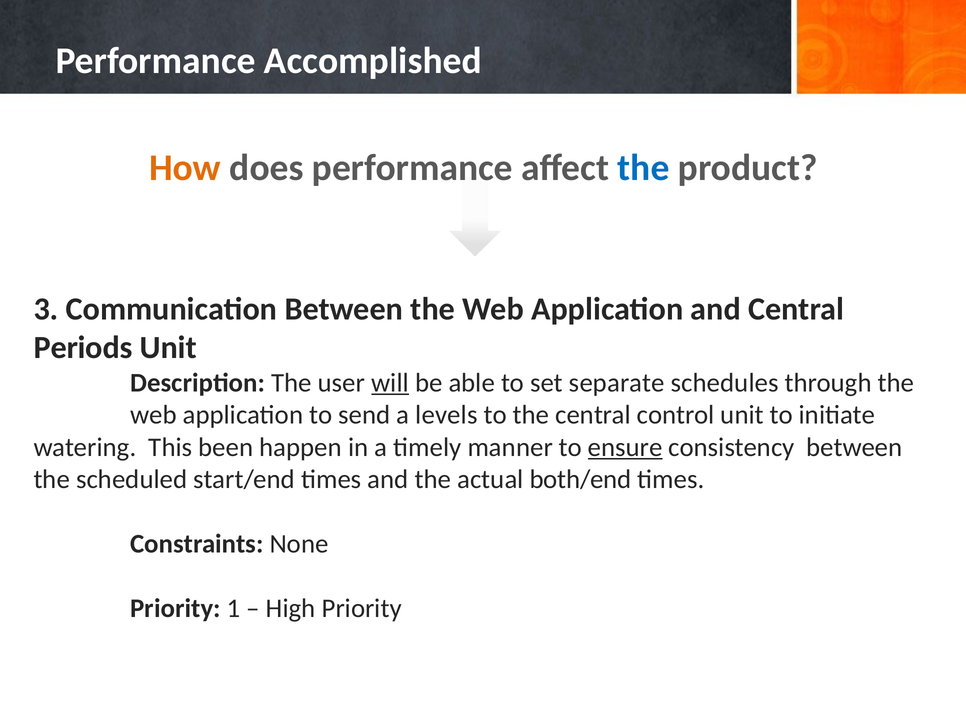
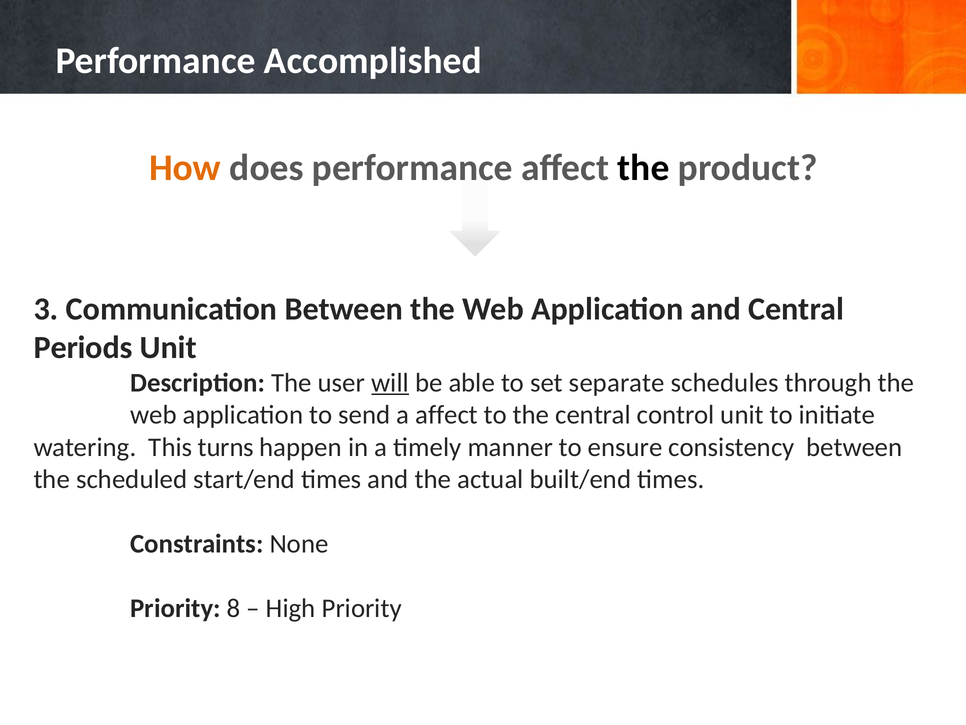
the at (643, 168) colour: blue -> black
a levels: levels -> affect
been: been -> turns
ensure underline: present -> none
both/end: both/end -> built/end
1: 1 -> 8
